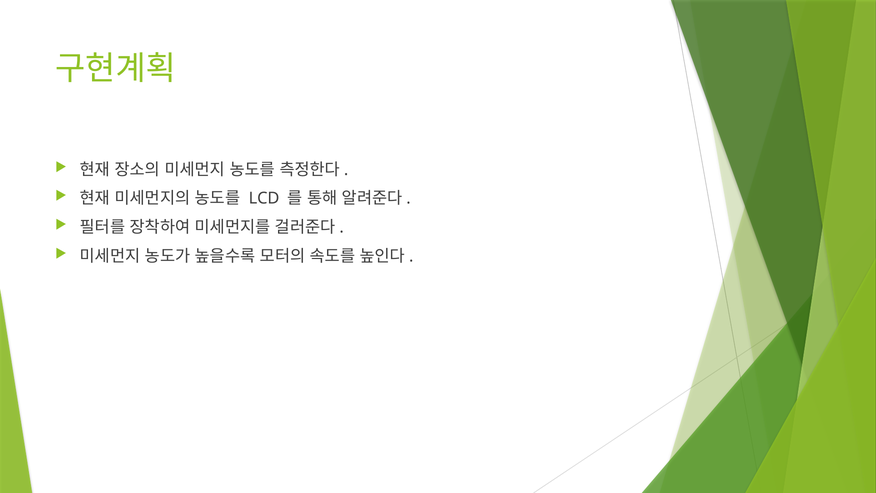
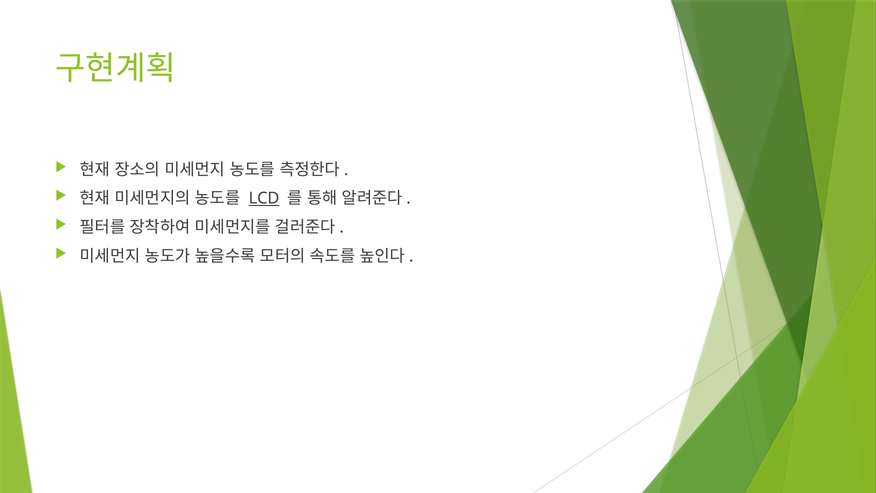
LCD underline: none -> present
